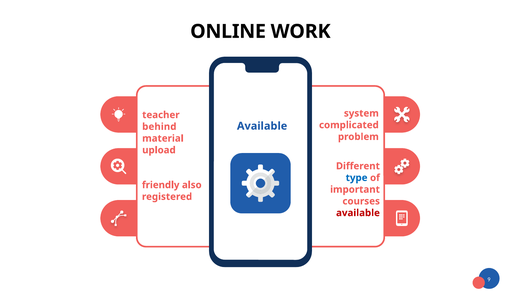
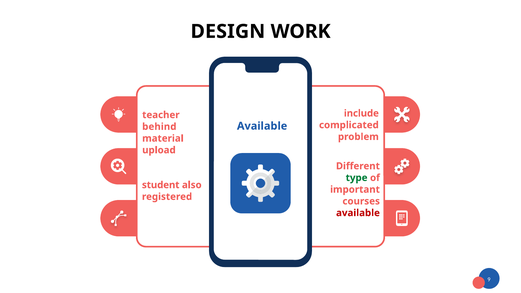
ONLINE: ONLINE -> DESIGN
system: system -> include
type colour: blue -> green
friendly: friendly -> student
